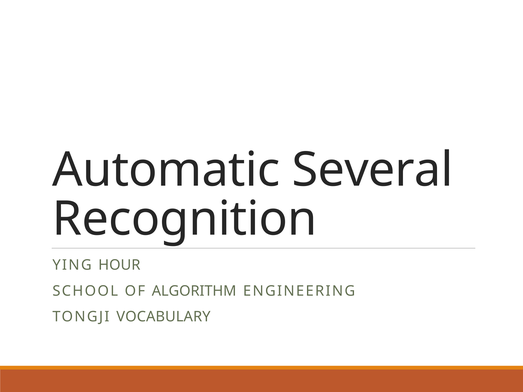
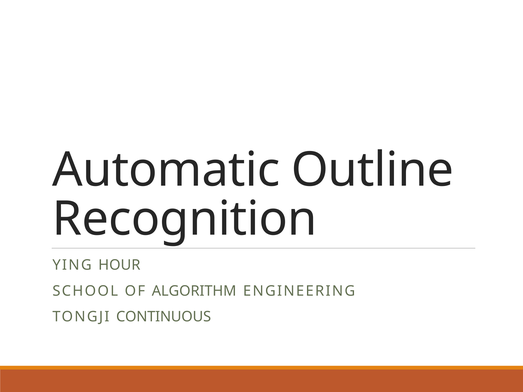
Several: Several -> Outline
VOCABULARY: VOCABULARY -> CONTINUOUS
